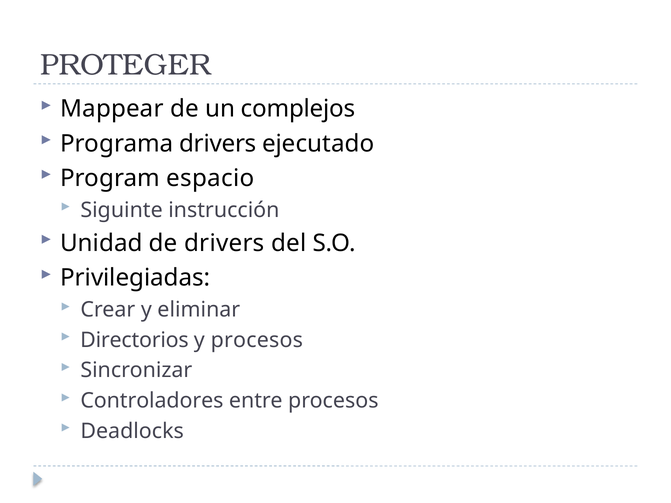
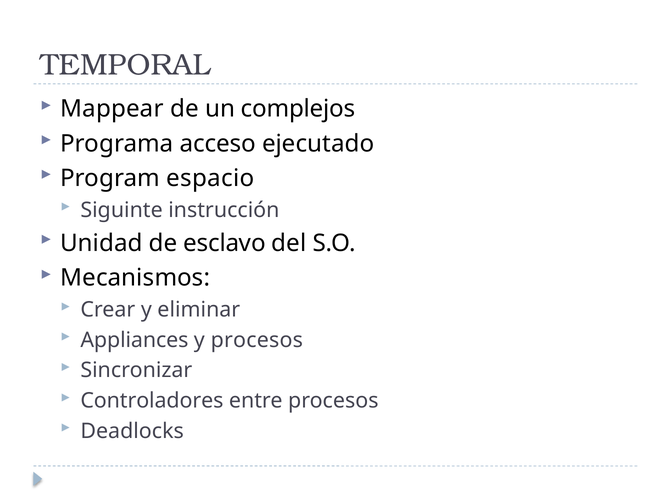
PROTEGER: PROTEGER -> TEMPORAL
Programa drivers: drivers -> acceso
de drivers: drivers -> esclavo
Privilegiadas: Privilegiadas -> Mecanismos
Directorios: Directorios -> Appliances
